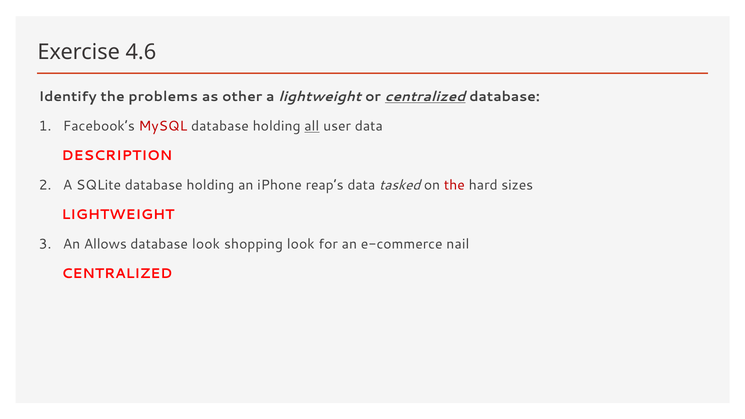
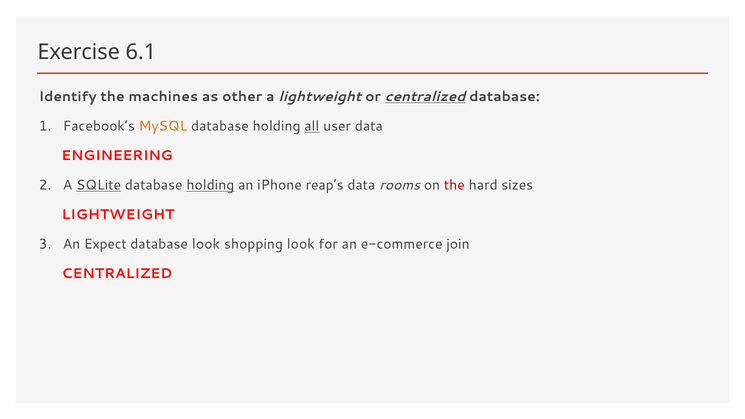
4.6: 4.6 -> 6.1
problems: problems -> machines
MySQL colour: red -> orange
DESCRIPTION: DESCRIPTION -> ENGINEERING
SQLite underline: none -> present
holding at (210, 185) underline: none -> present
tasked: tasked -> rooms
Allows: Allows -> Expect
nail: nail -> join
